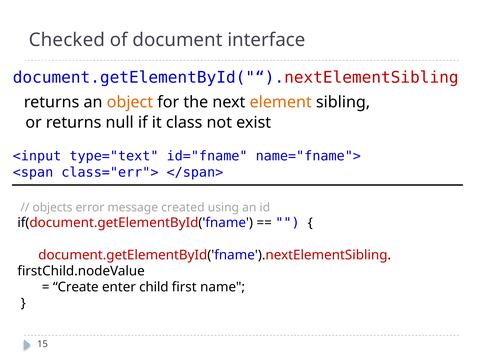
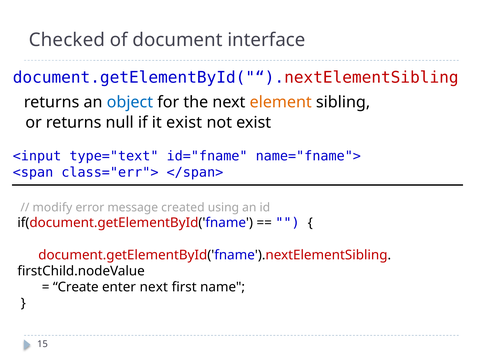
object colour: orange -> blue
it class: class -> exist
objects: objects -> modify
enter child: child -> next
